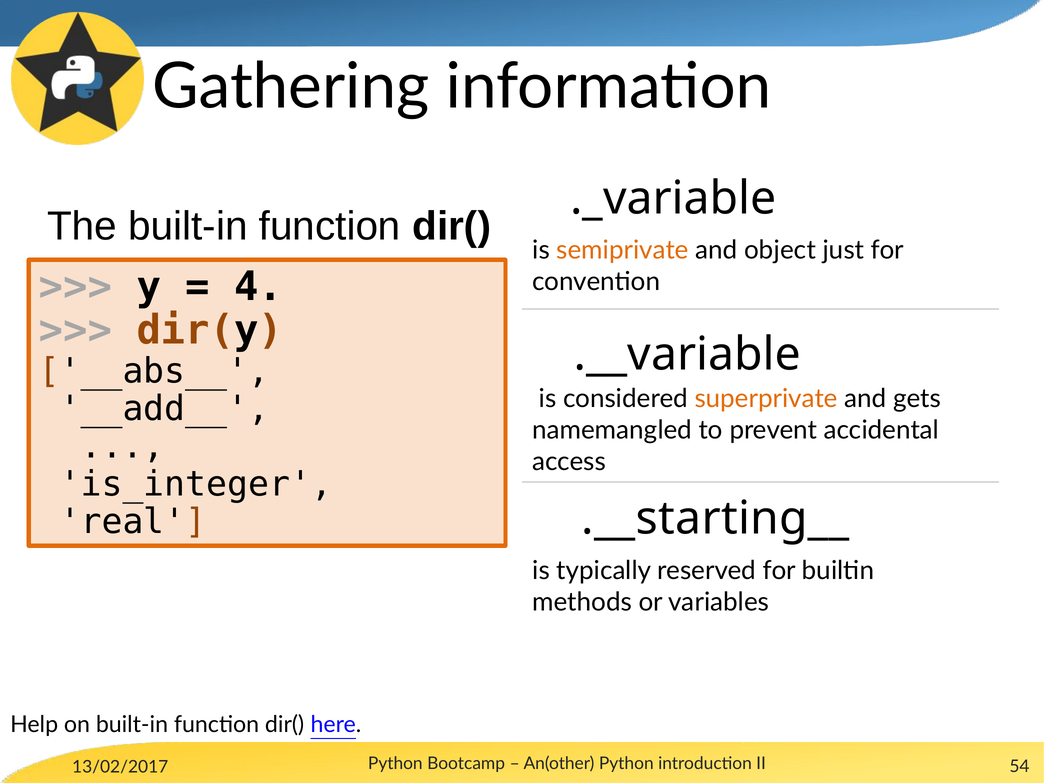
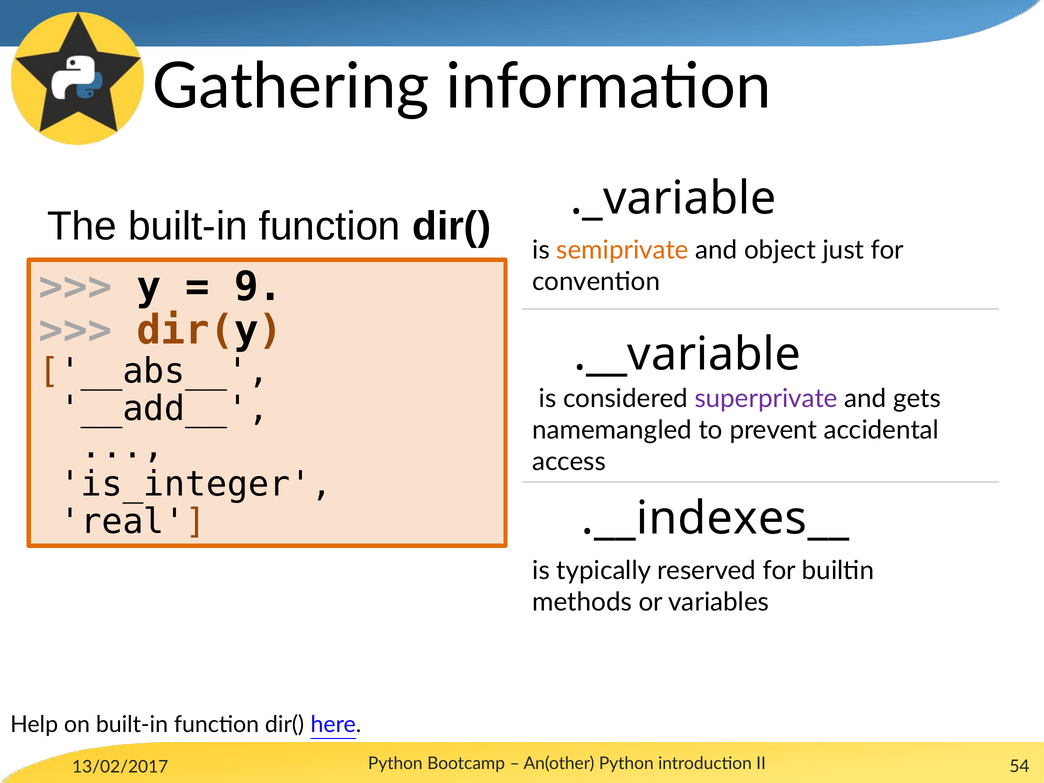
4: 4 -> 9
superprivate colour: orange -> purple
.__starting__: .__starting__ -> .__indexes__
